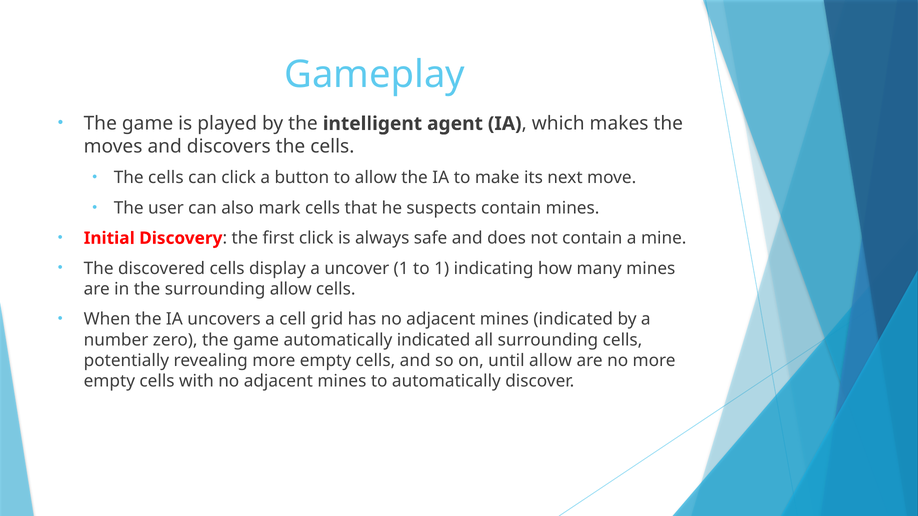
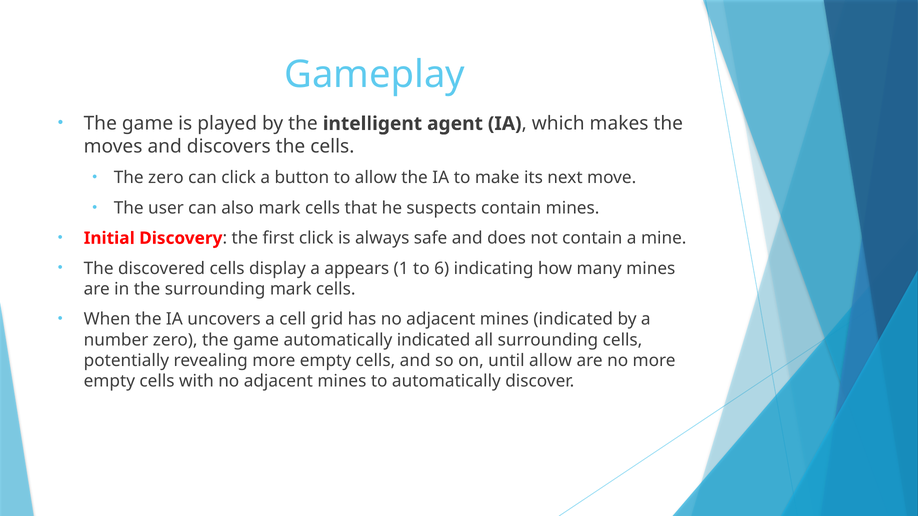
cells at (166, 178): cells -> zero
uncover: uncover -> appears
to 1: 1 -> 6
surrounding allow: allow -> mark
